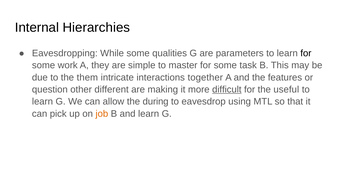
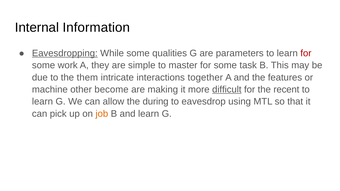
Hierarchies: Hierarchies -> Information
Eavesdropping underline: none -> present
for at (306, 53) colour: black -> red
question: question -> machine
different: different -> become
useful: useful -> recent
